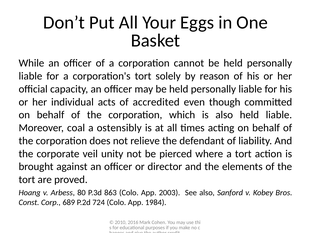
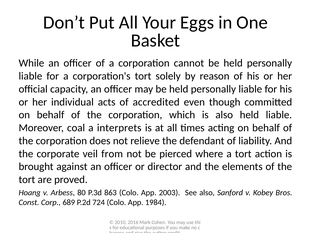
ostensibly: ostensibly -> interprets
unity: unity -> from
